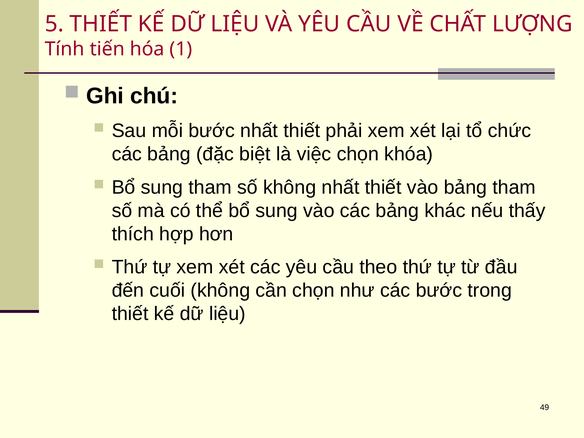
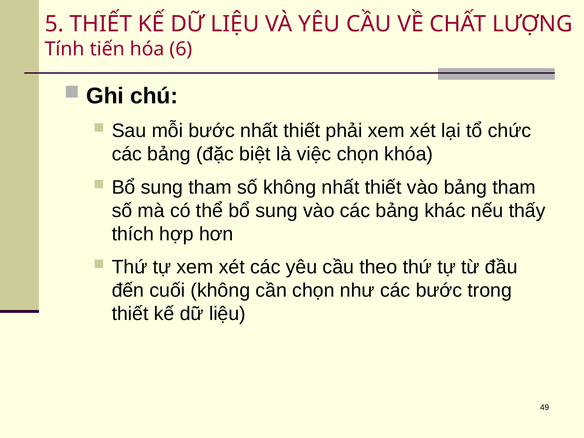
1: 1 -> 6
